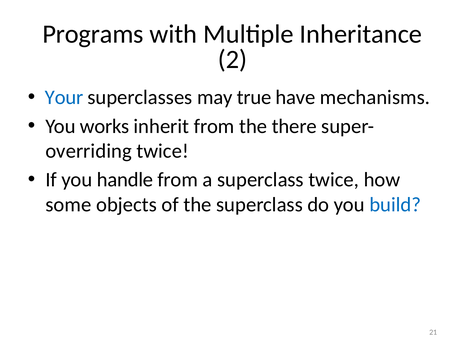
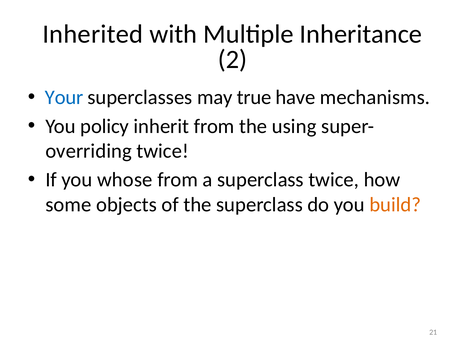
Programs: Programs -> Inherited
works: works -> policy
there: there -> using
handle: handle -> whose
build colour: blue -> orange
